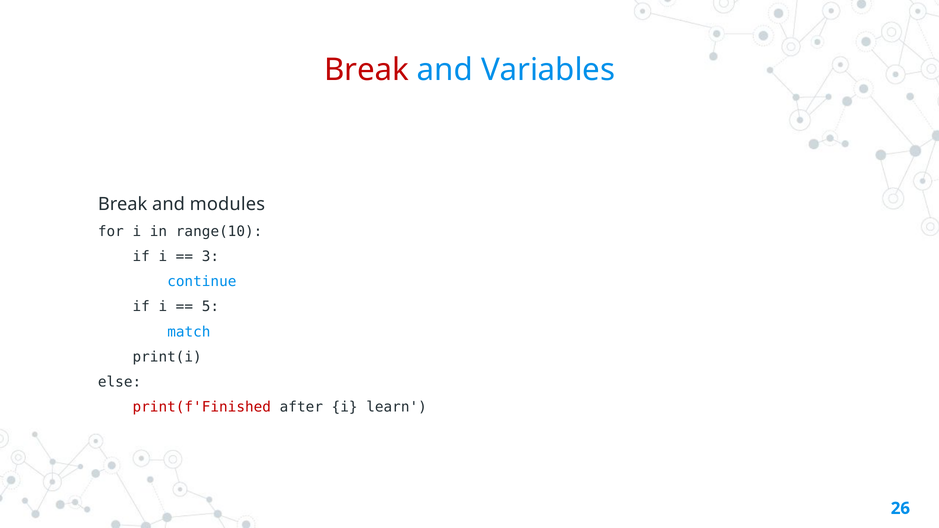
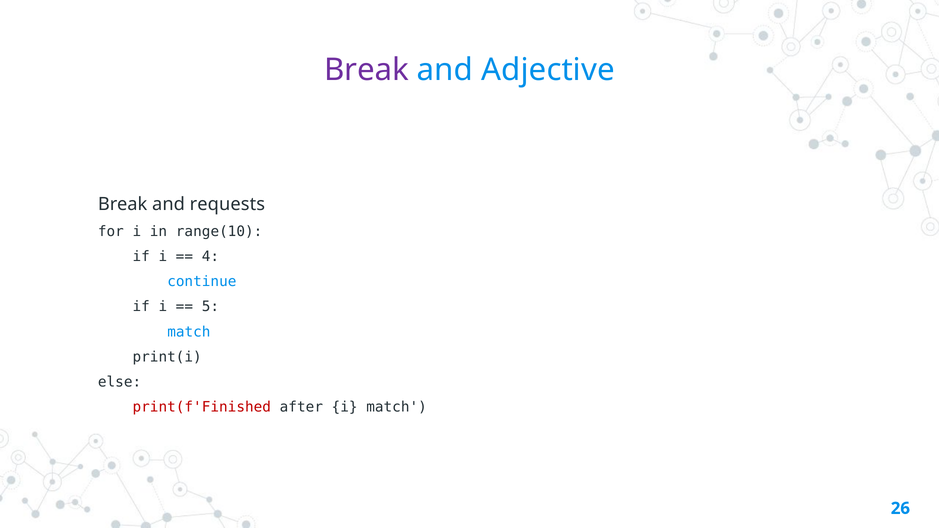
Break at (367, 70) colour: red -> purple
Variables: Variables -> Adjective
modules: modules -> requests
3: 3 -> 4
i learn: learn -> match
